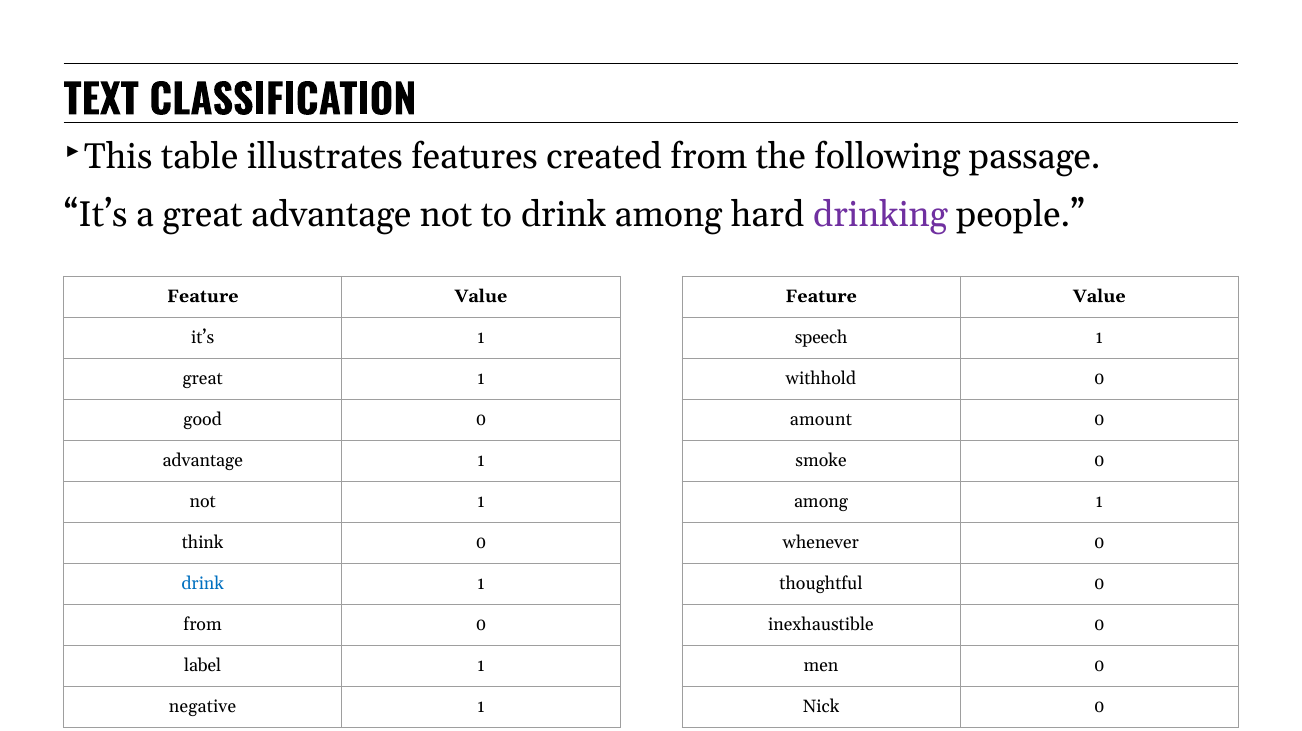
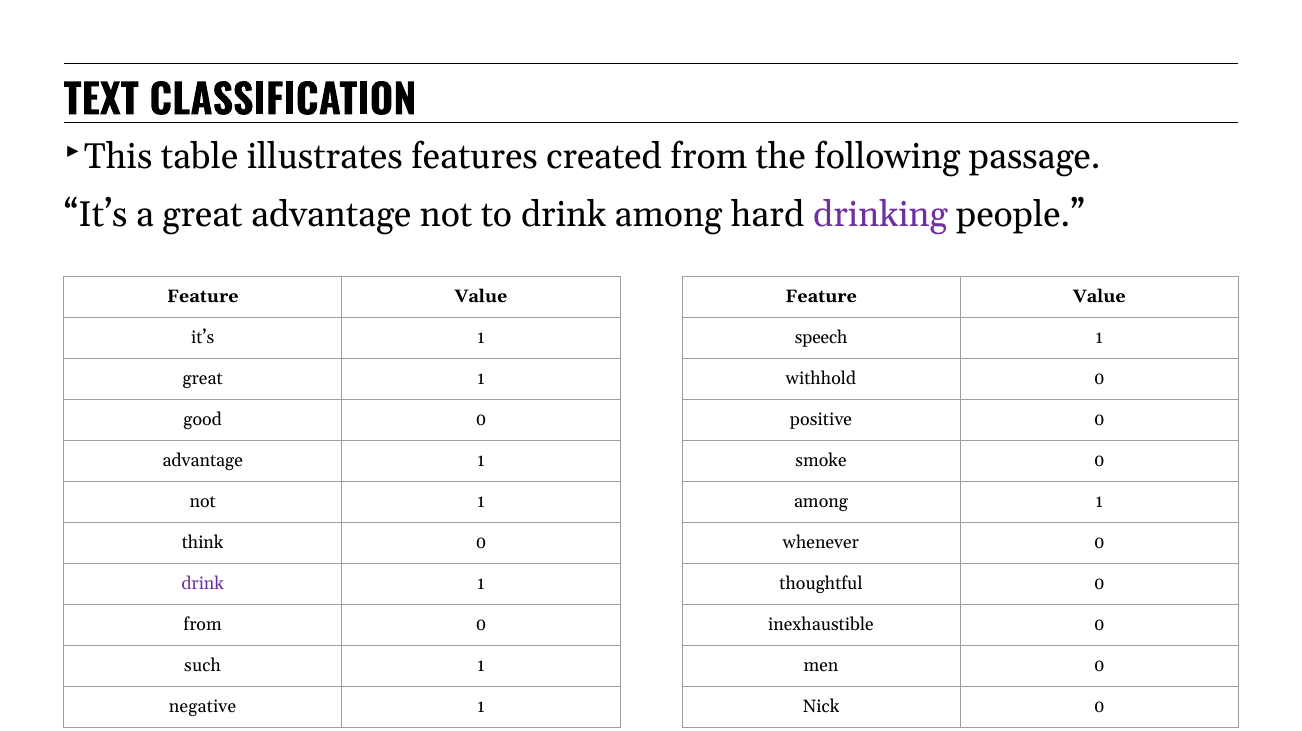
amount: amount -> positive
drink at (203, 583) colour: blue -> purple
label: label -> such
